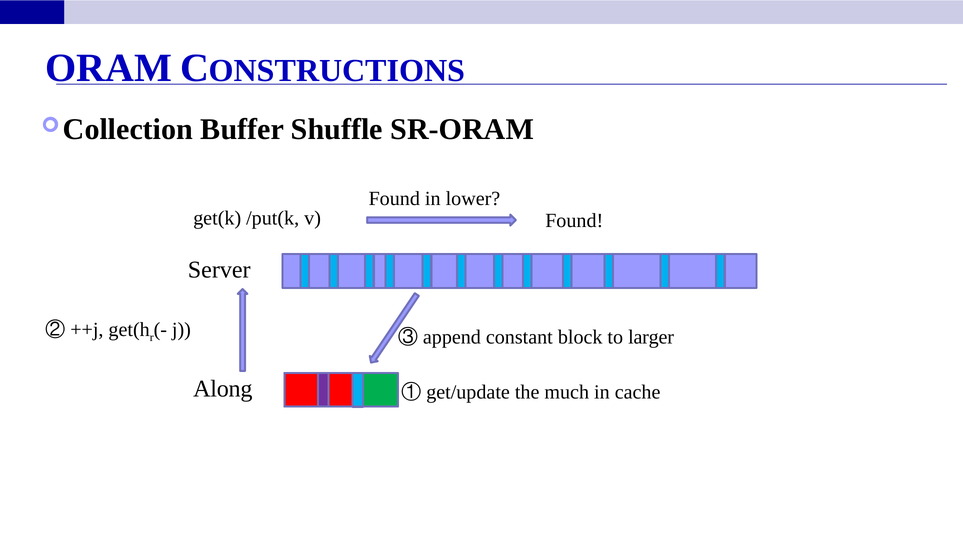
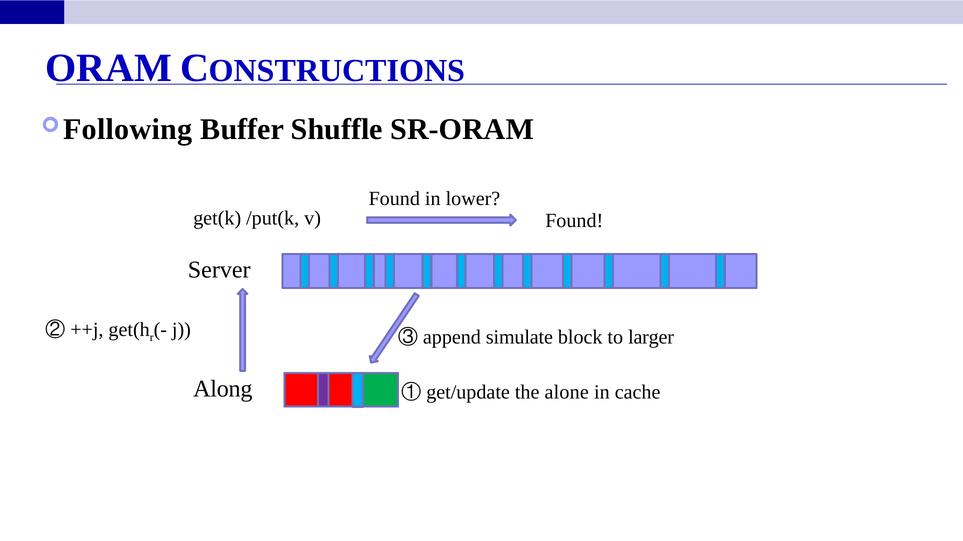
Collection: Collection -> Following
constant: constant -> simulate
much: much -> alone
